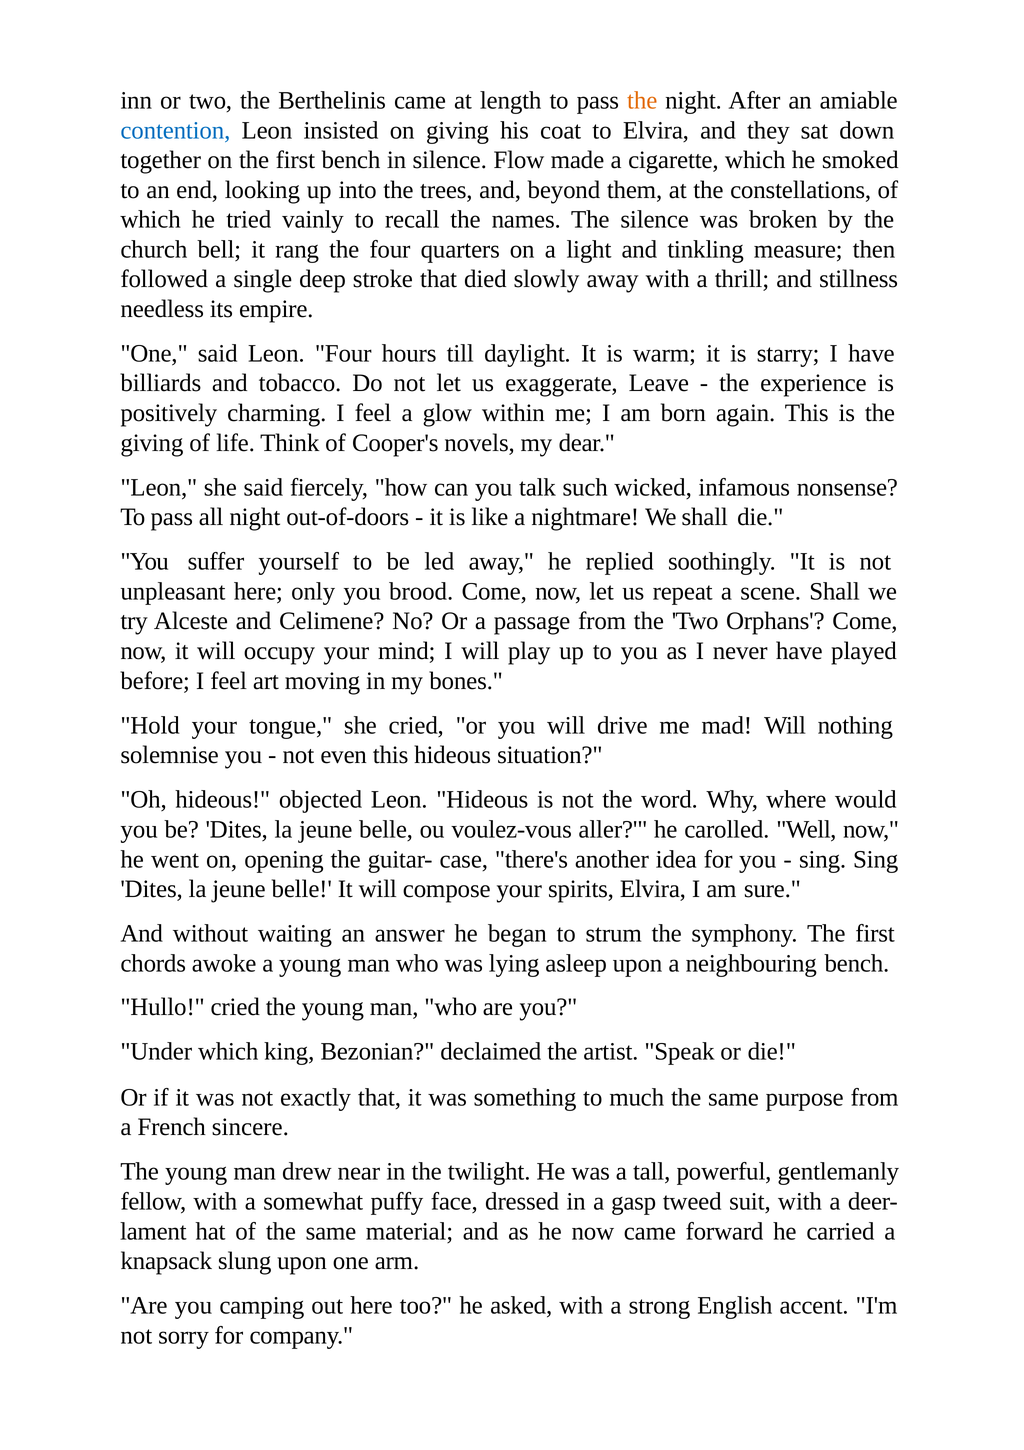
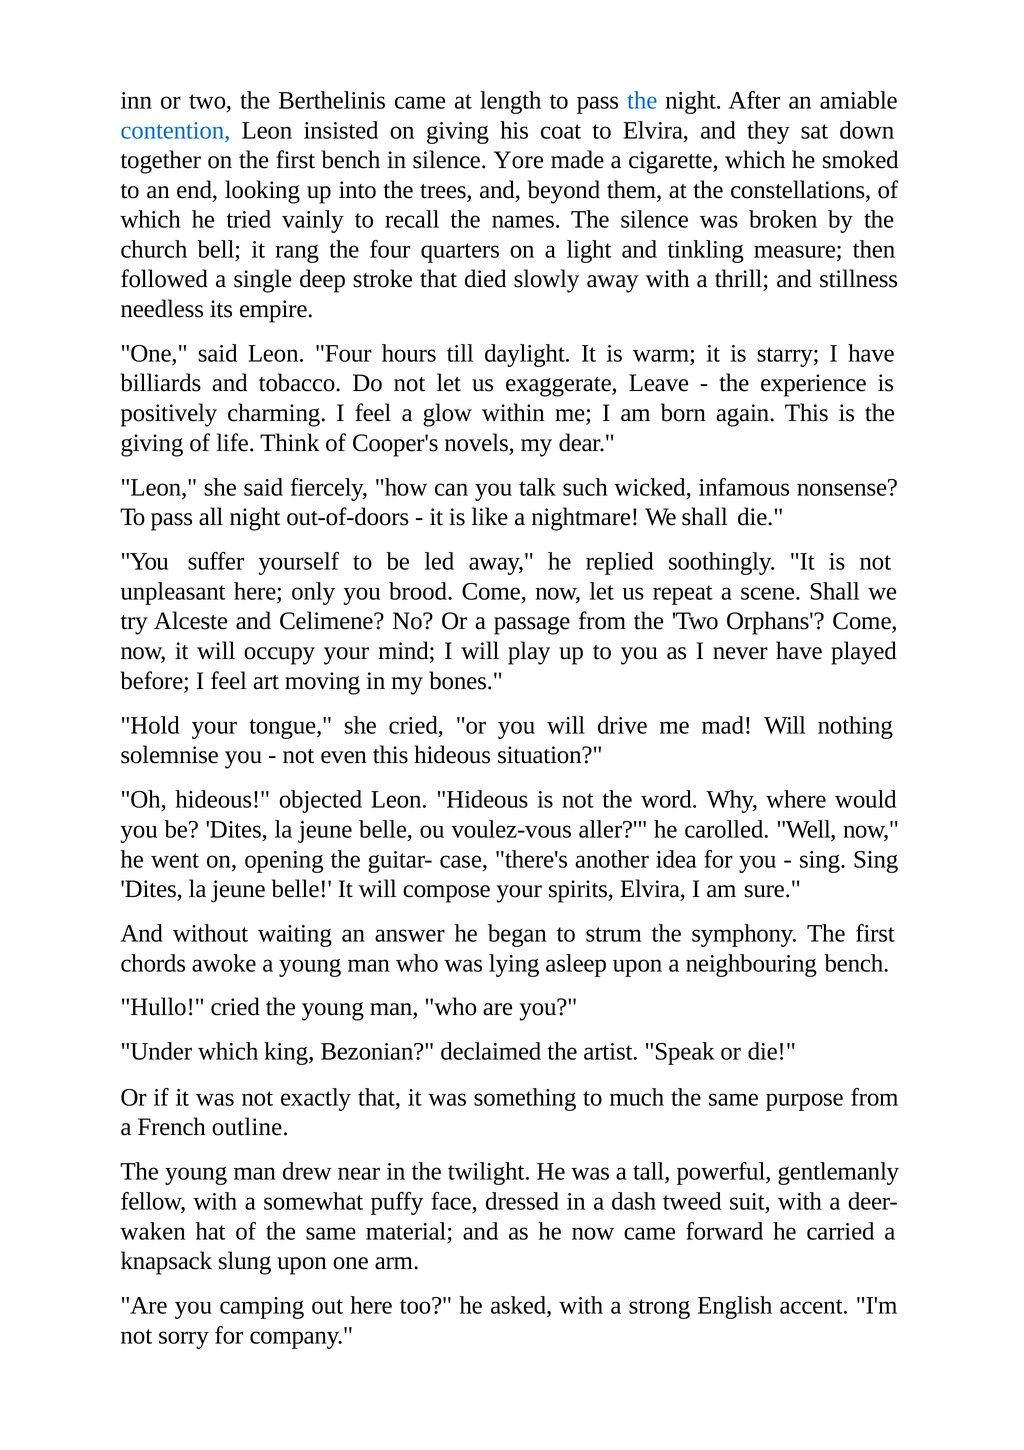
the at (642, 100) colour: orange -> blue
Flow: Flow -> Yore
sincere: sincere -> outline
gasp: gasp -> dash
lament: lament -> waken
